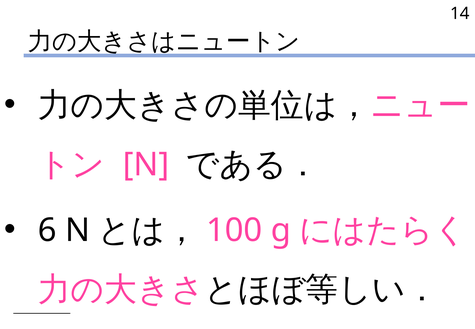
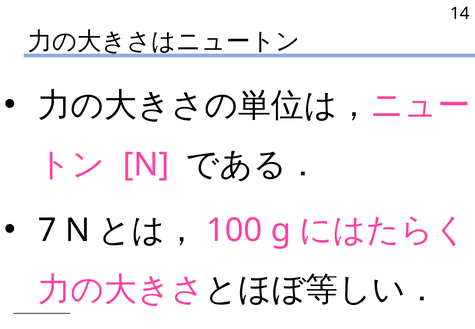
6: 6 -> 7
